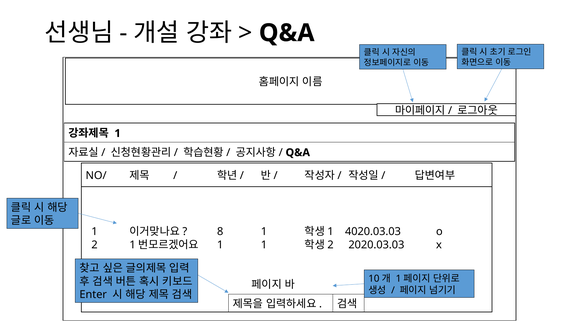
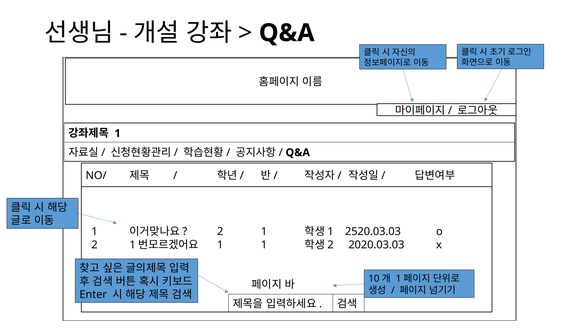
8 at (220, 232): 8 -> 2
4020.03.03: 4020.03.03 -> 2520.03.03
